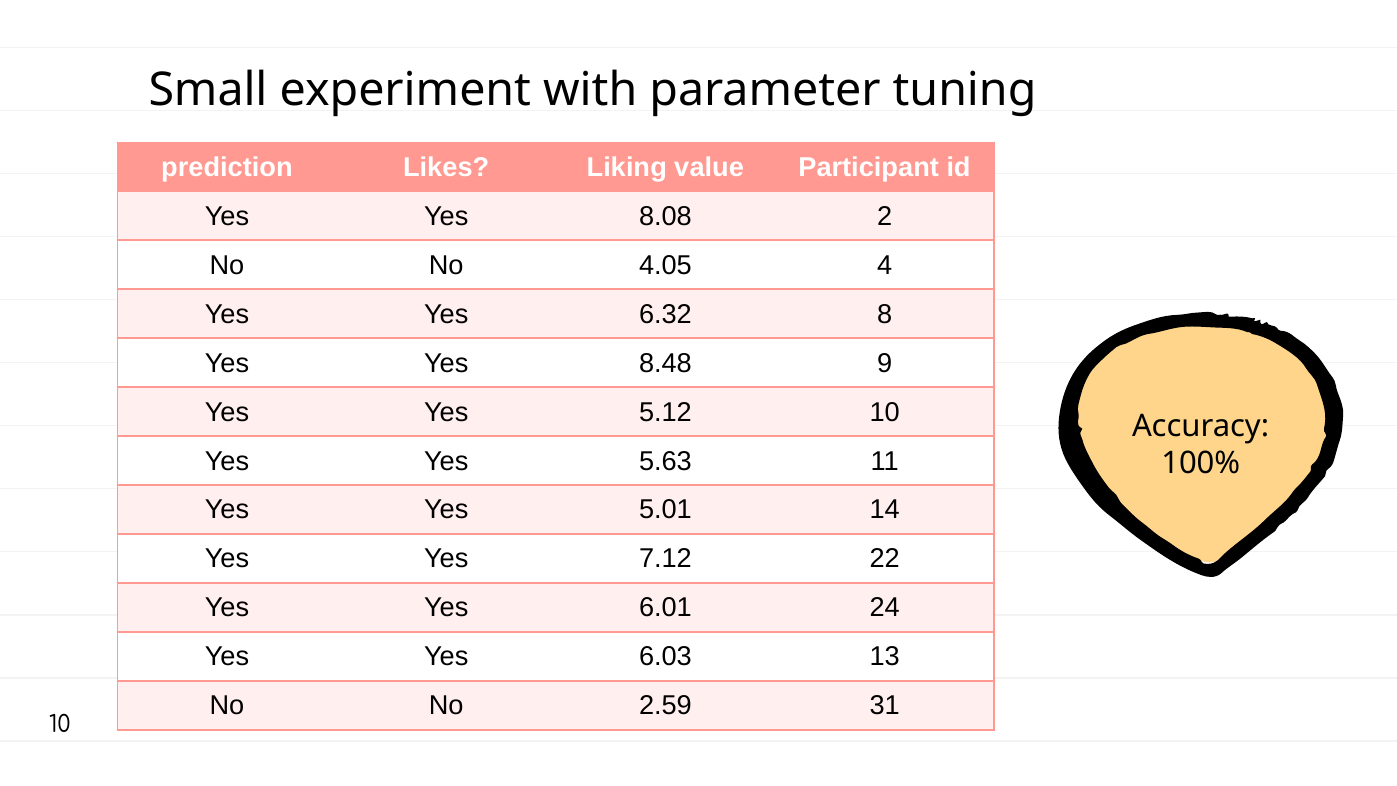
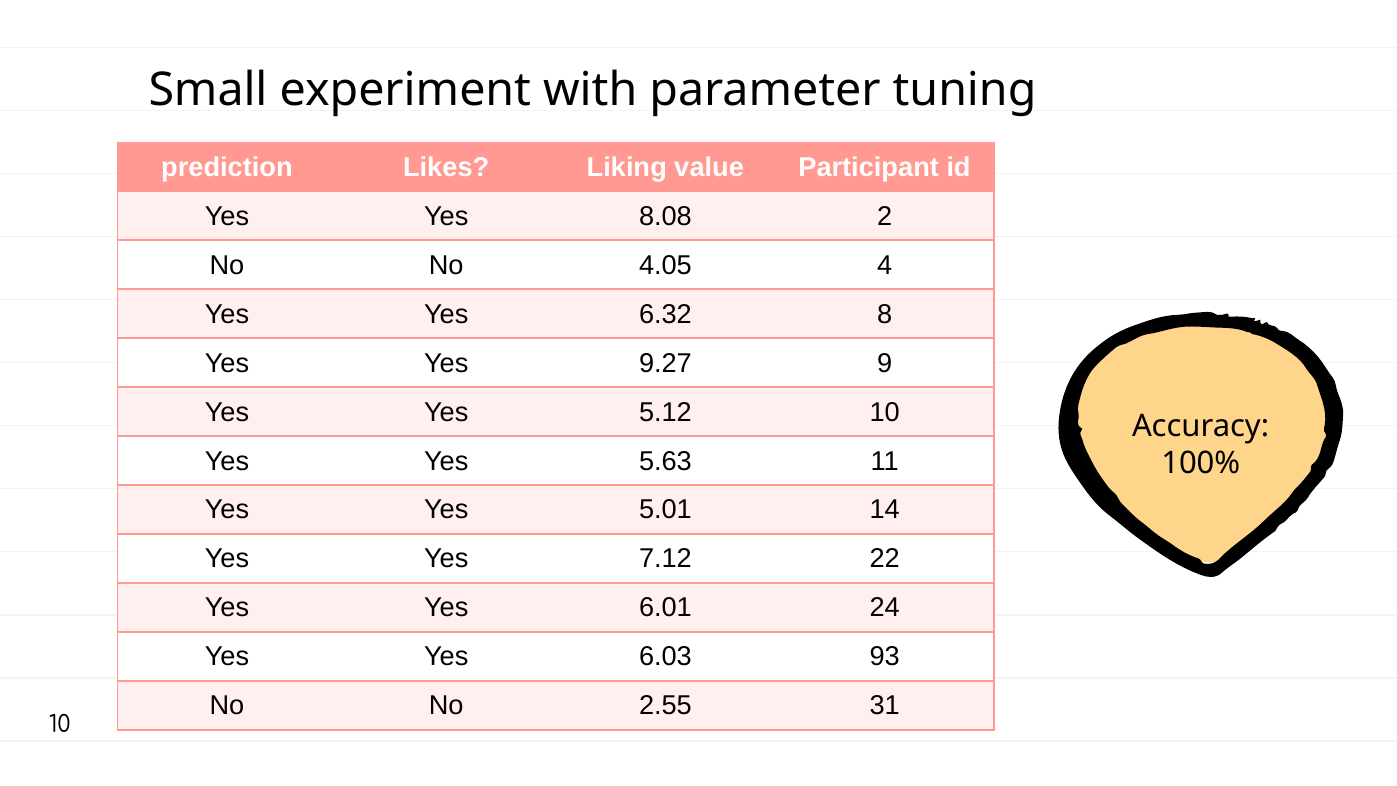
8.48: 8.48 -> 9.27
13: 13 -> 93
2.59: 2.59 -> 2.55
